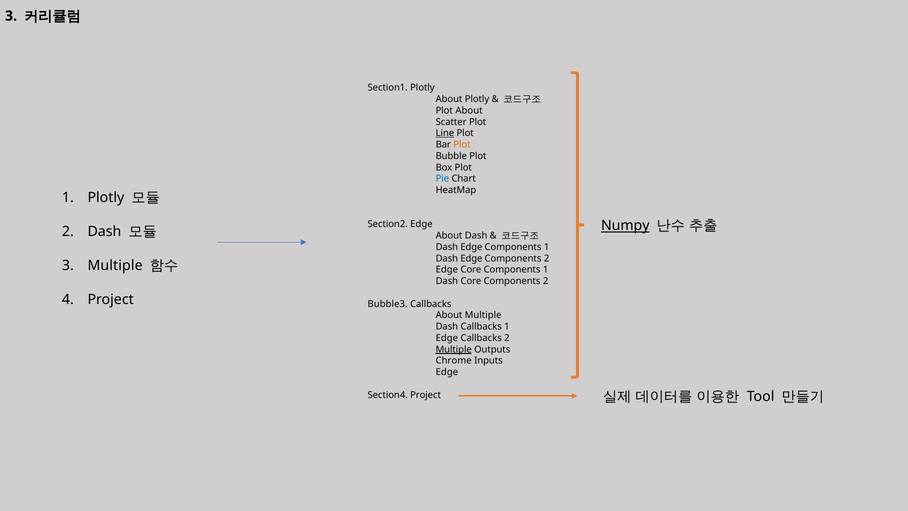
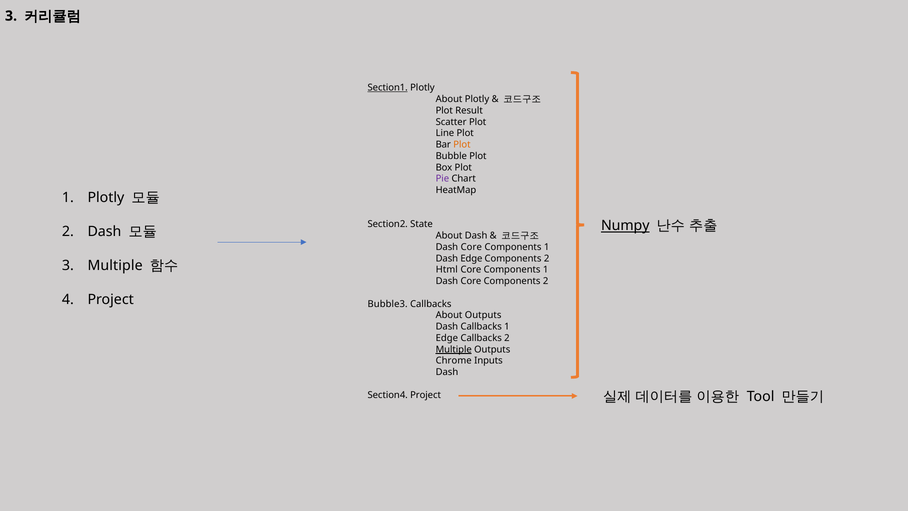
Section1 underline: none -> present
Plot About: About -> Result
Line underline: present -> none
Pie colour: blue -> purple
Section2 Edge: Edge -> State
Edge at (471, 247): Edge -> Core
Edge at (447, 270): Edge -> Html
About Multiple: Multiple -> Outputs
Edge at (447, 372): Edge -> Dash
